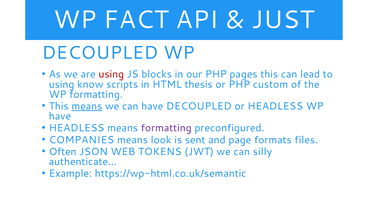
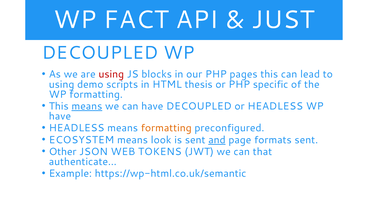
know: know -> demo
custom: custom -> specific
formatting at (166, 128) colour: purple -> orange
COMPANIES: COMPANIES -> ECOSYSTEM
and underline: none -> present
formats files: files -> sent
Often: Often -> Other
silly: silly -> that
